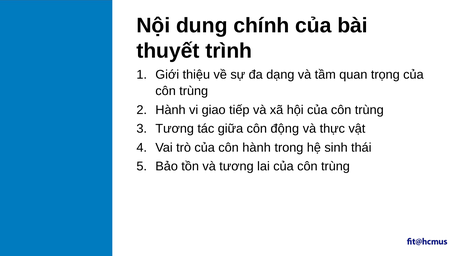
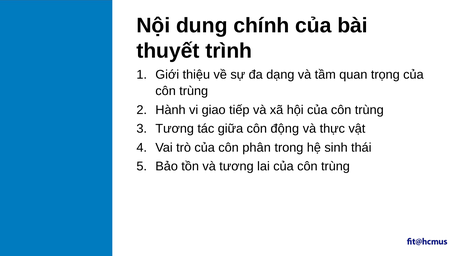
côn hành: hành -> phân
